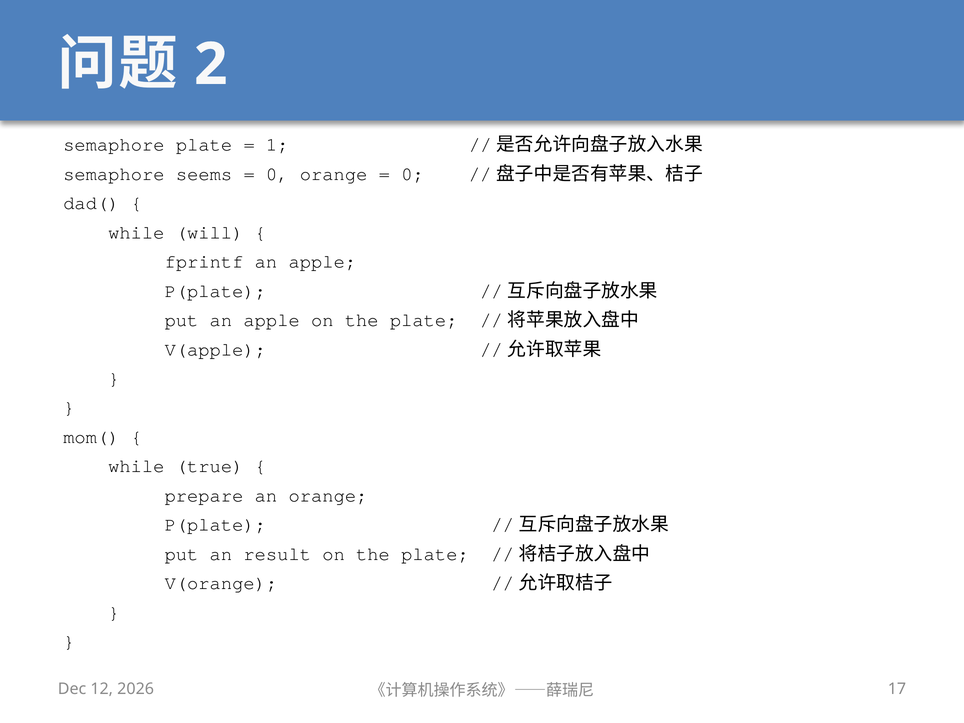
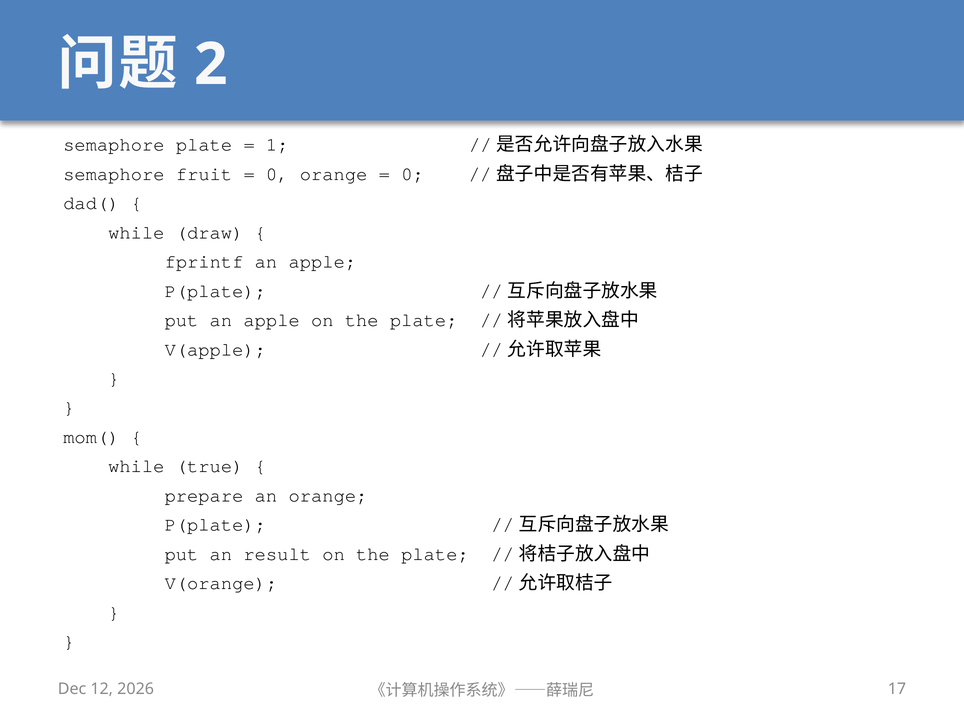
seems: seems -> fruit
will: will -> draw
